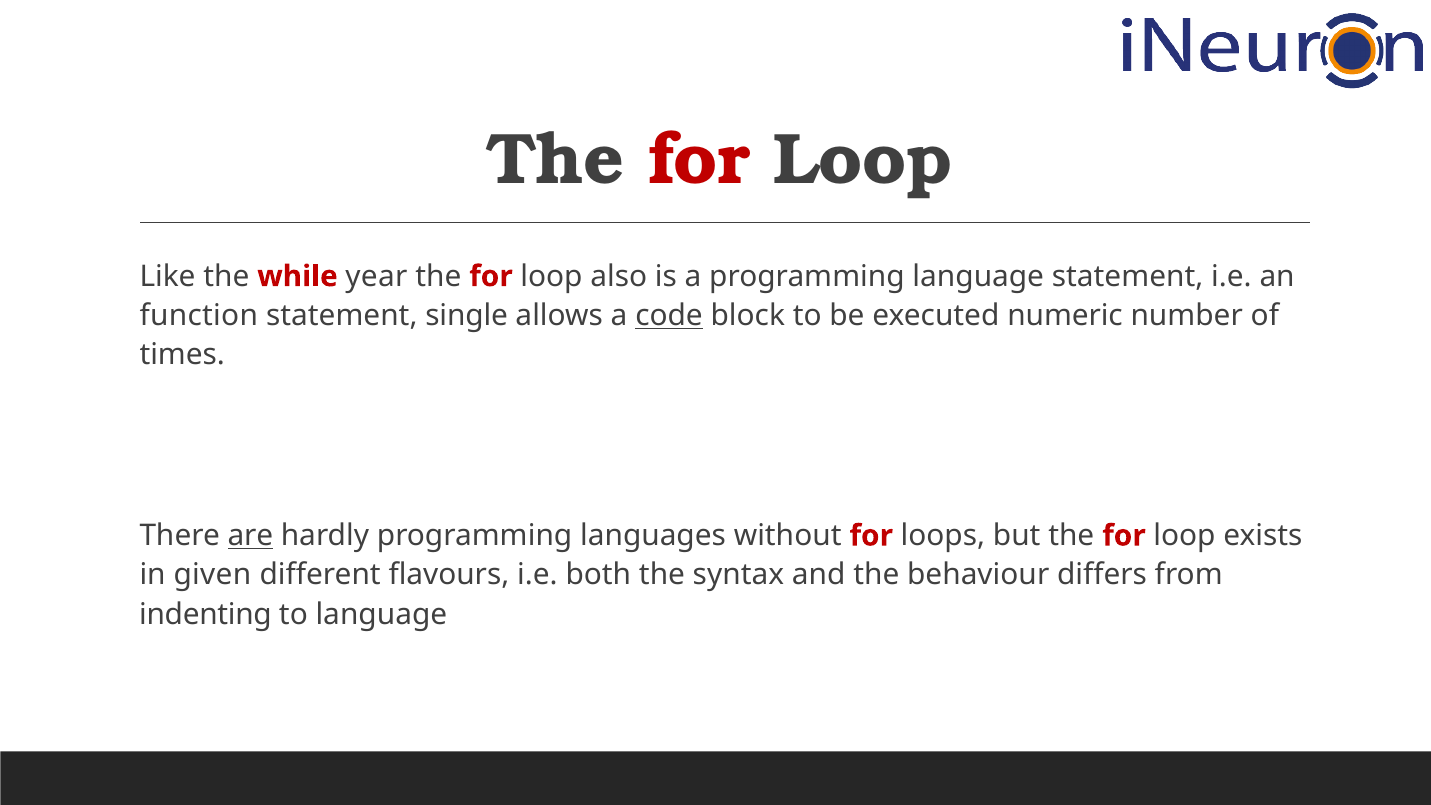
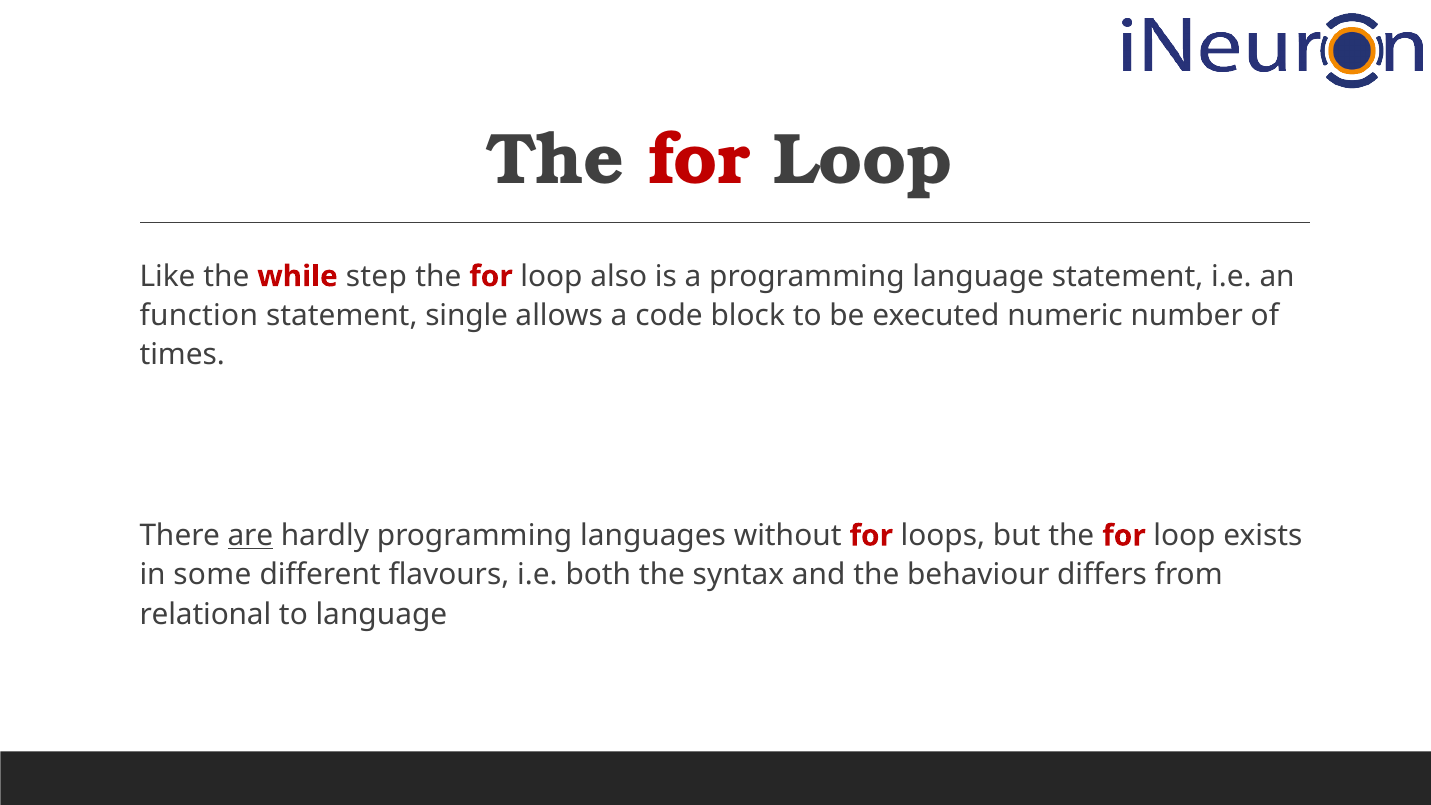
year: year -> step
code underline: present -> none
given: given -> some
indenting: indenting -> relational
